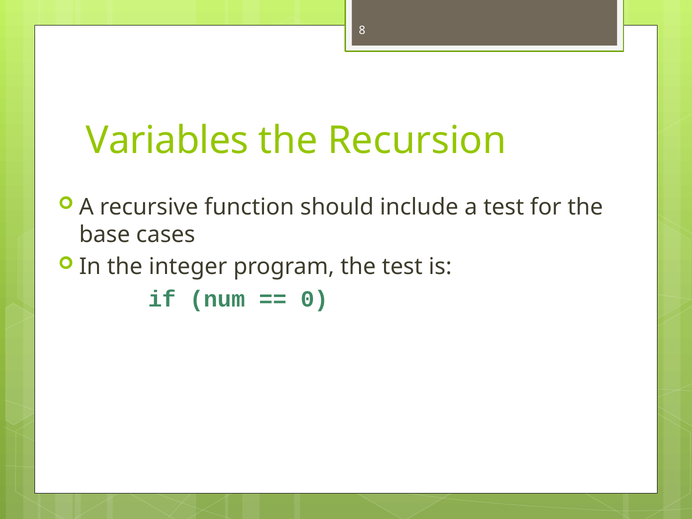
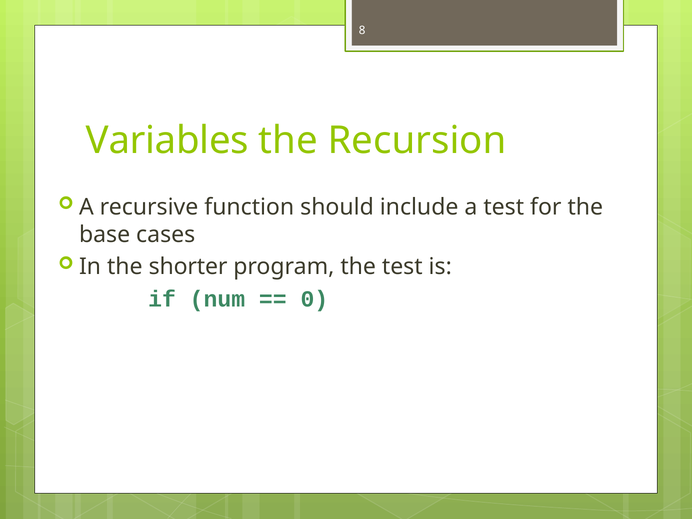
integer: integer -> shorter
